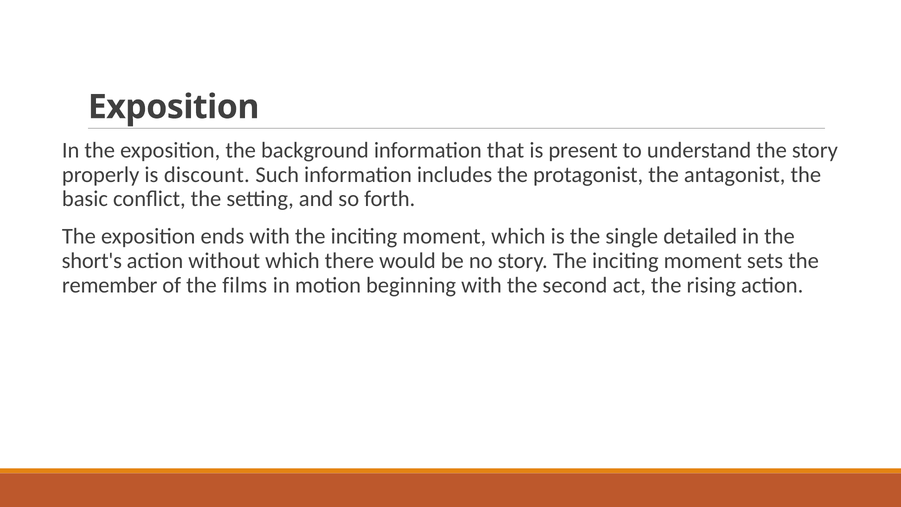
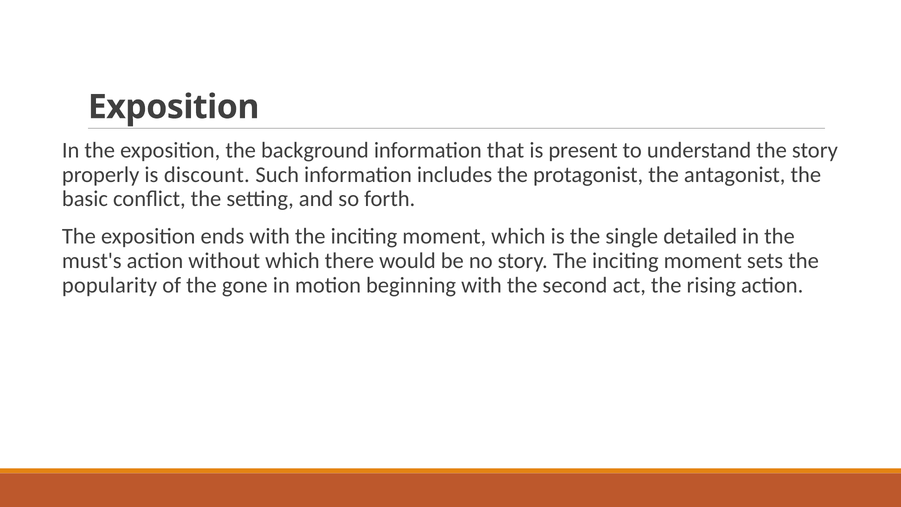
short's: short's -> must's
remember: remember -> popularity
films: films -> gone
